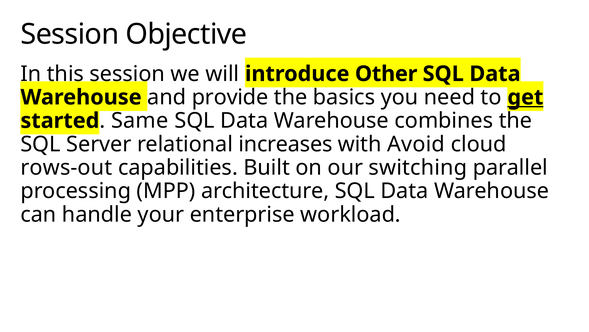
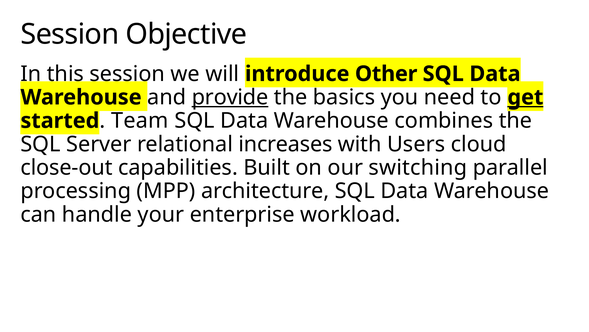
provide underline: none -> present
Same: Same -> Team
Avoid: Avoid -> Users
rows-out: rows-out -> close-out
